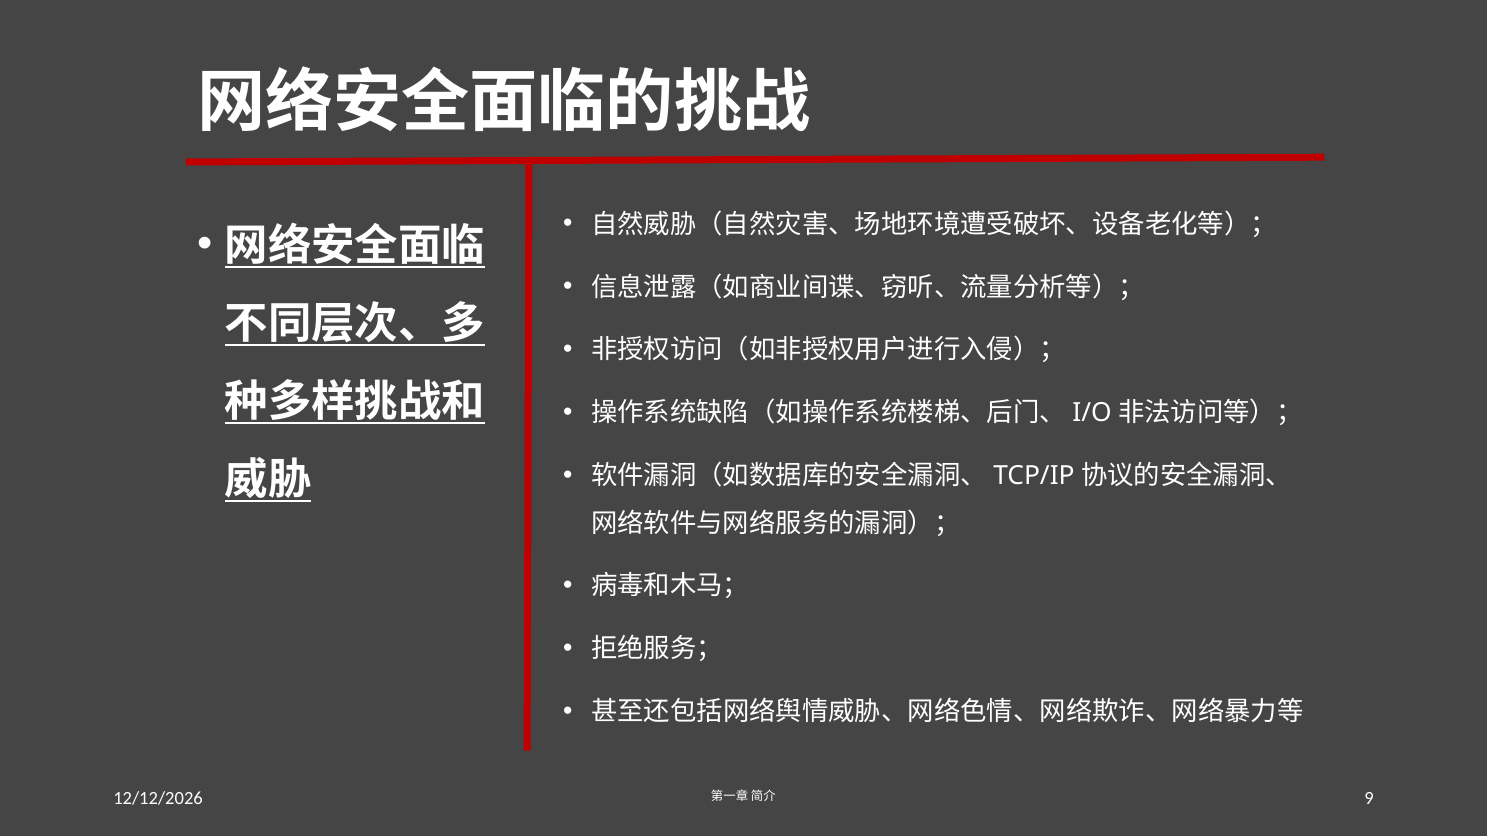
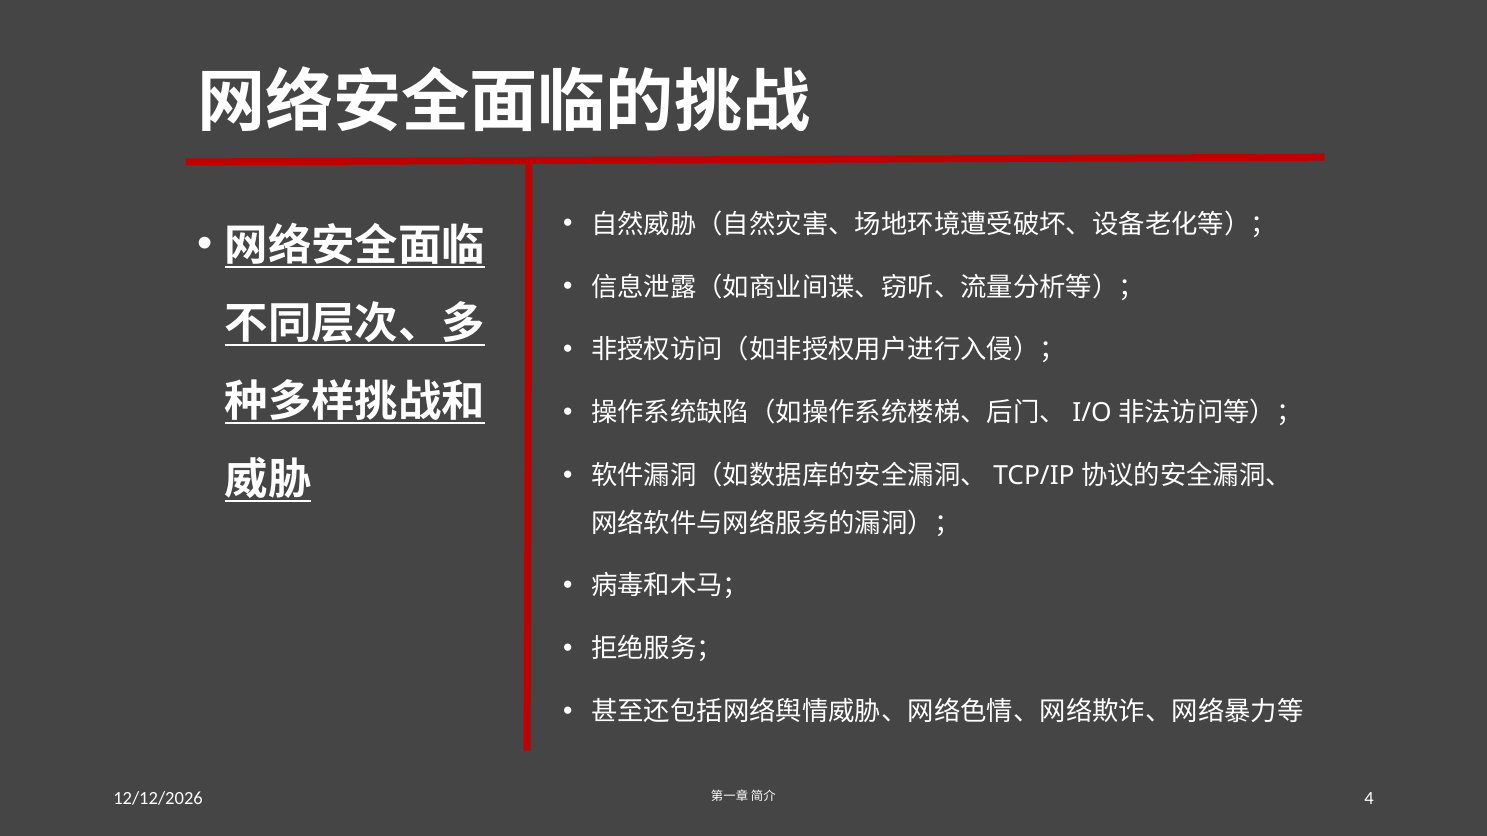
9: 9 -> 4
